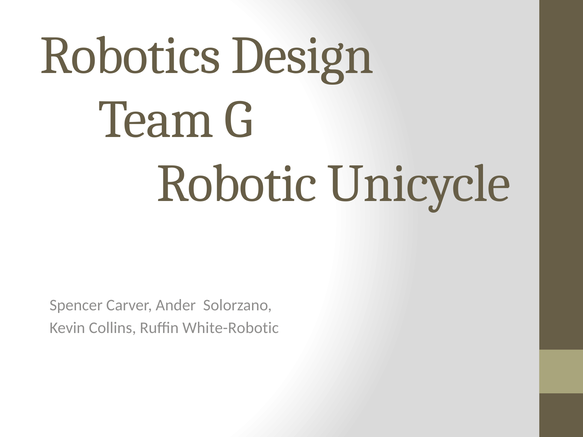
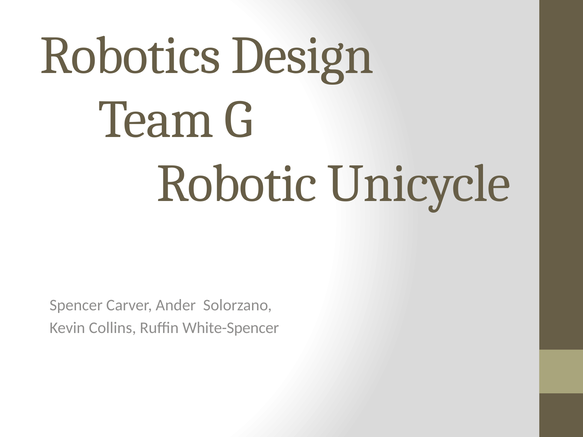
White-Robotic: White-Robotic -> White-Spencer
